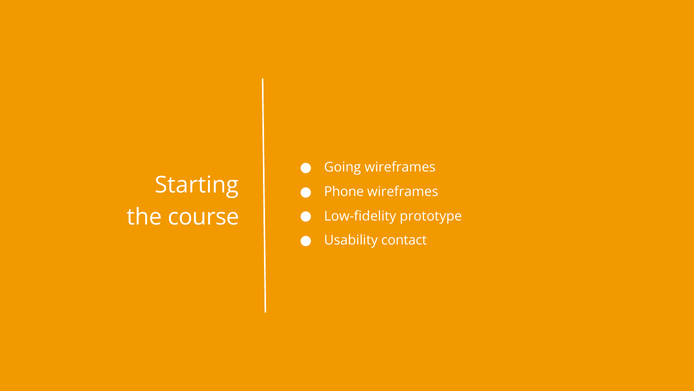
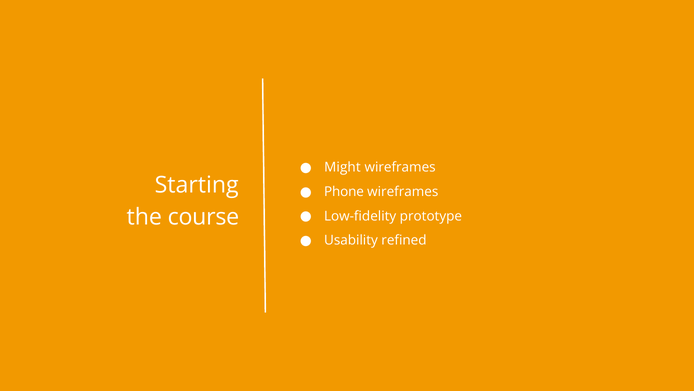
Going: Going -> Might
contact: contact -> refined
